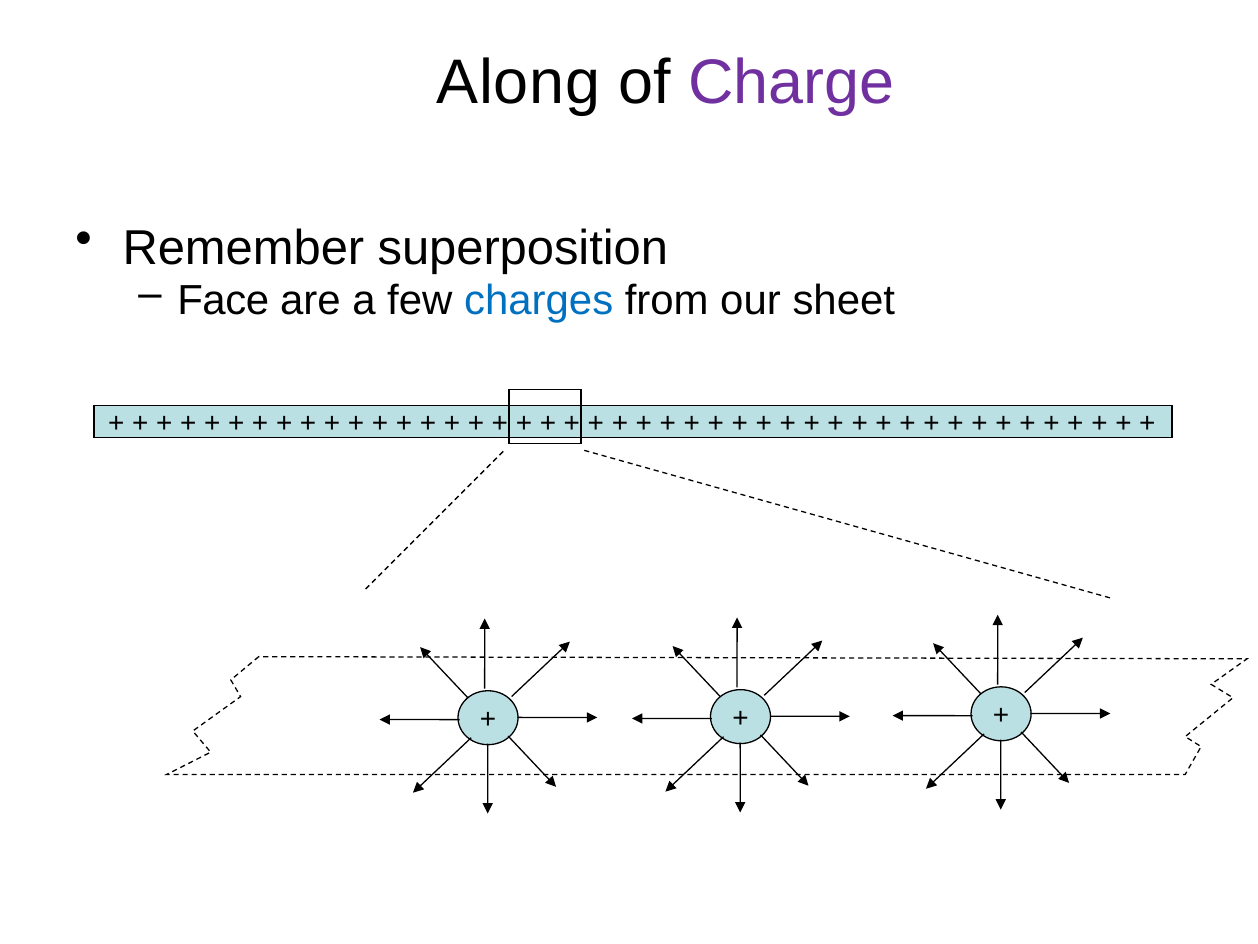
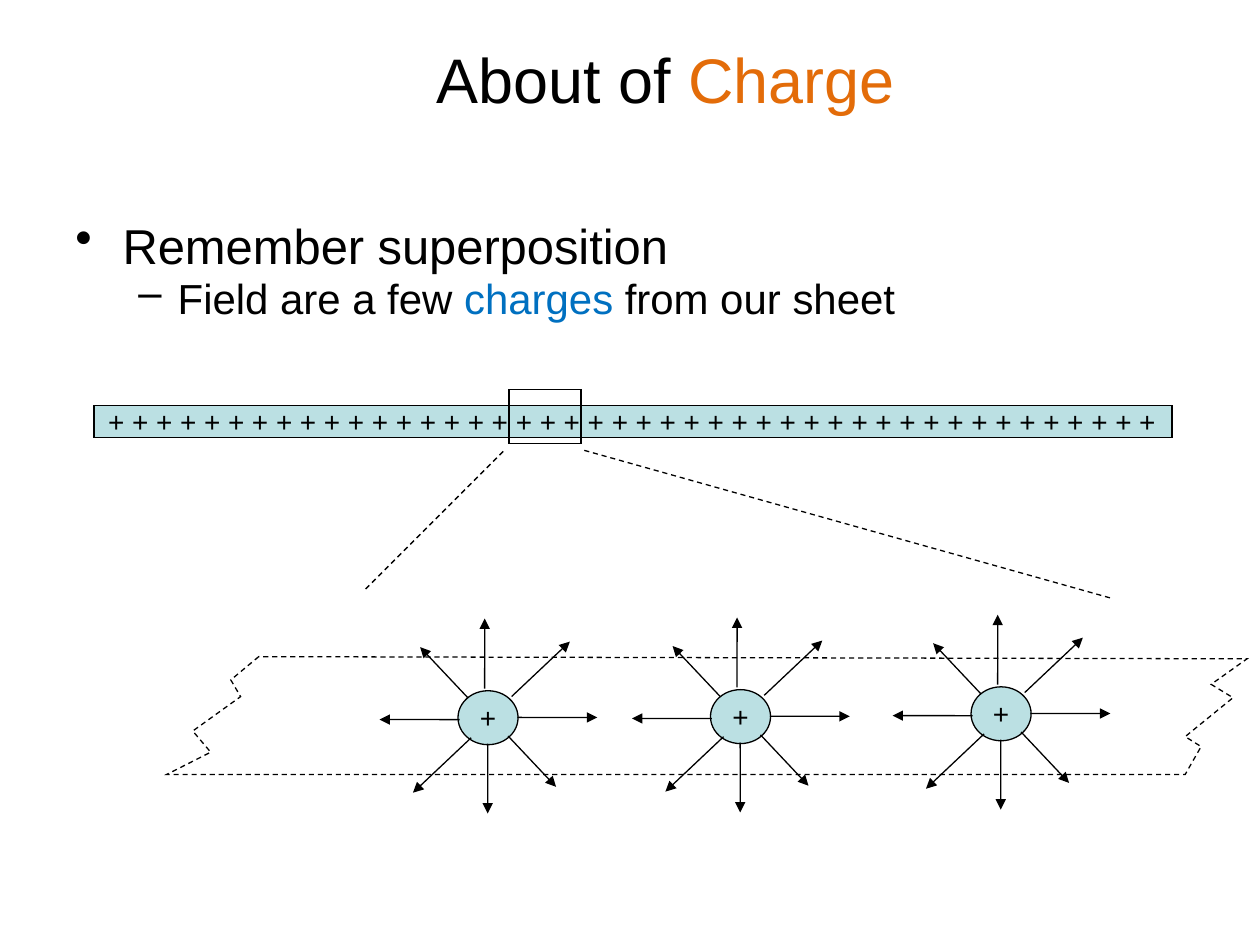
Along: Along -> About
Charge colour: purple -> orange
Face: Face -> Field
